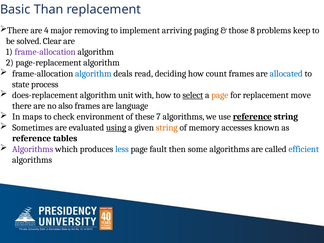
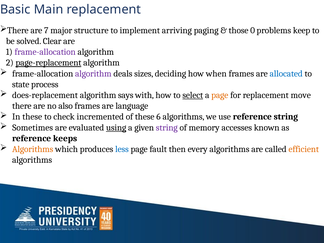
Than: Than -> Main
4: 4 -> 7
removing: removing -> structure
8: 8 -> 0
page-replacement underline: none -> present
algorithm at (93, 74) colour: blue -> purple
read: read -> sizes
count: count -> when
unit: unit -> says
In maps: maps -> these
environment: environment -> incremented
7: 7 -> 6
reference at (252, 117) underline: present -> none
string at (167, 128) colour: orange -> purple
tables: tables -> keeps
Algorithms at (33, 149) colour: purple -> orange
some: some -> every
efficient colour: blue -> orange
